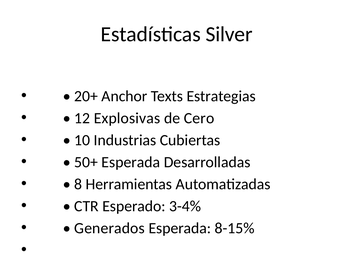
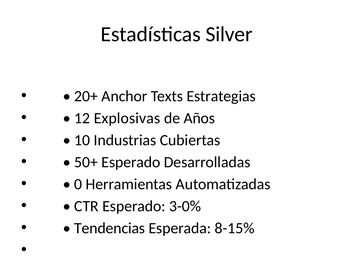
Cero: Cero -> Años
50+ Esperada: Esperada -> Esperado
8: 8 -> 0
3-4%: 3-4% -> 3-0%
Generados: Generados -> Tendencias
